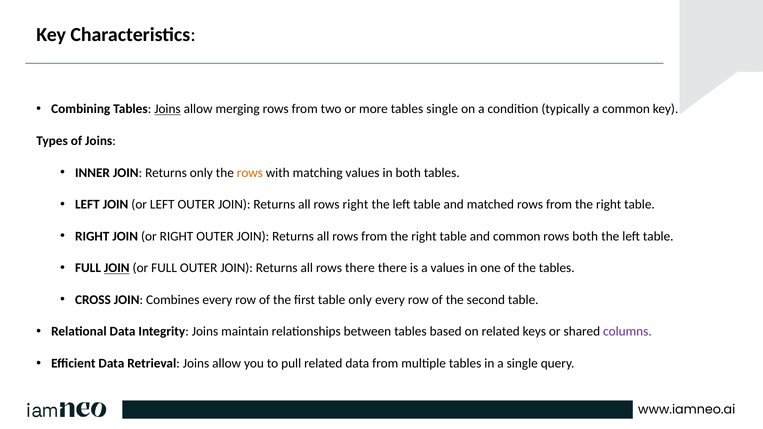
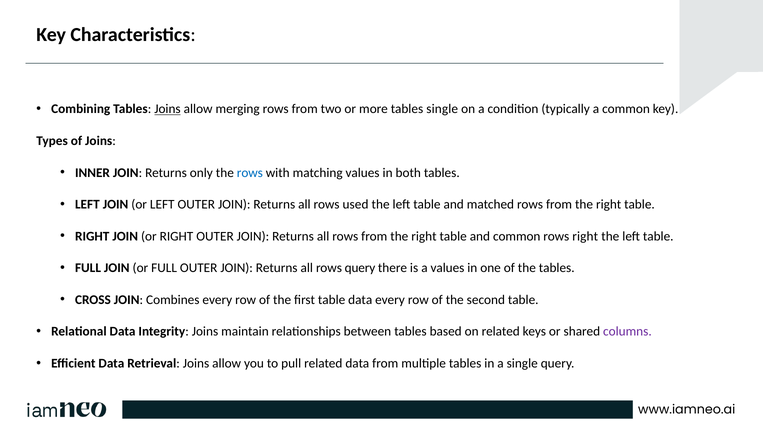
rows at (250, 173) colour: orange -> blue
rows right: right -> used
rows both: both -> right
JOIN at (117, 268) underline: present -> none
rows there: there -> query
table only: only -> data
